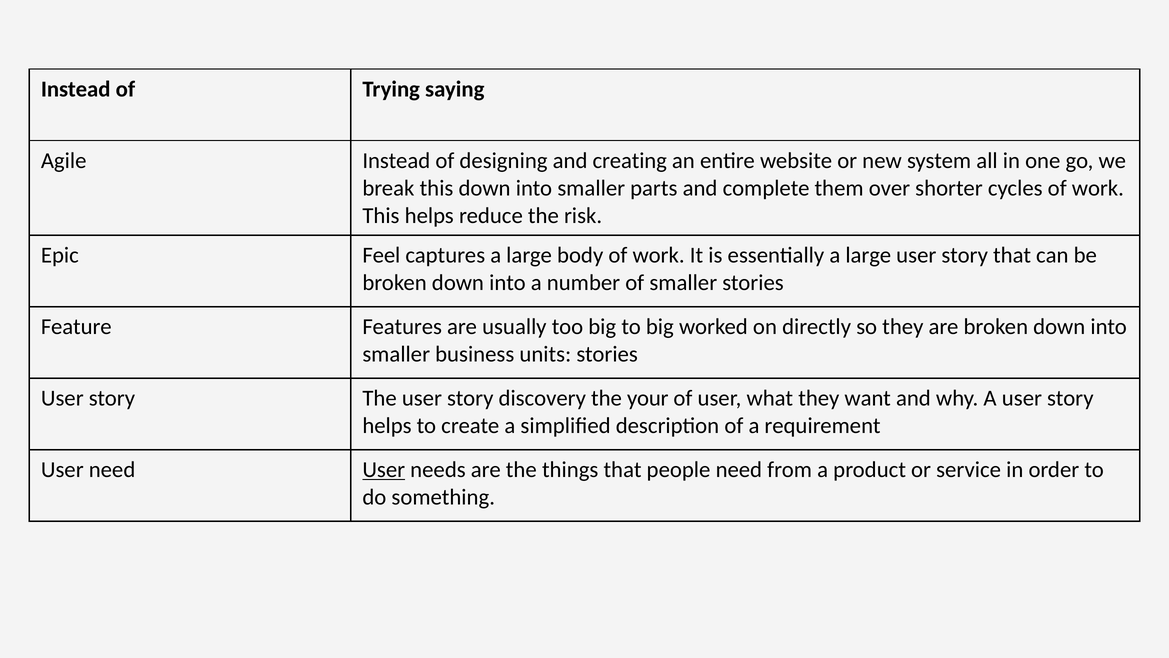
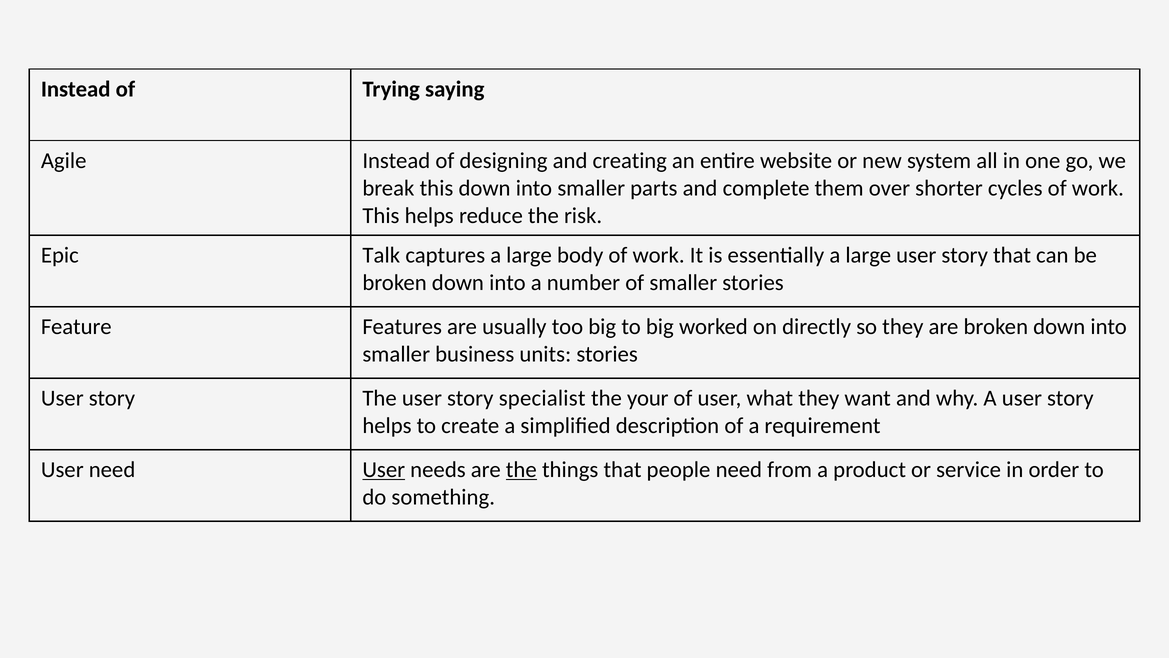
Feel: Feel -> Talk
discovery: discovery -> specialist
the at (521, 469) underline: none -> present
